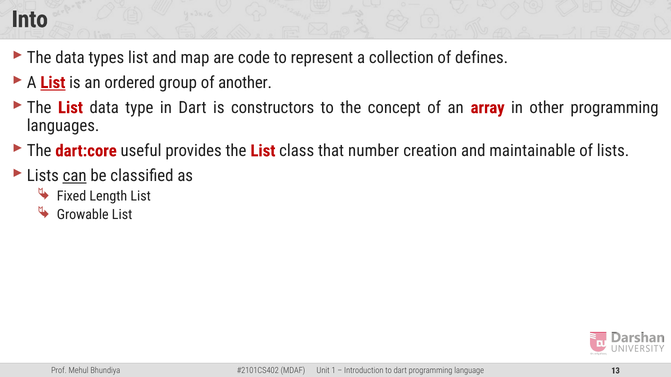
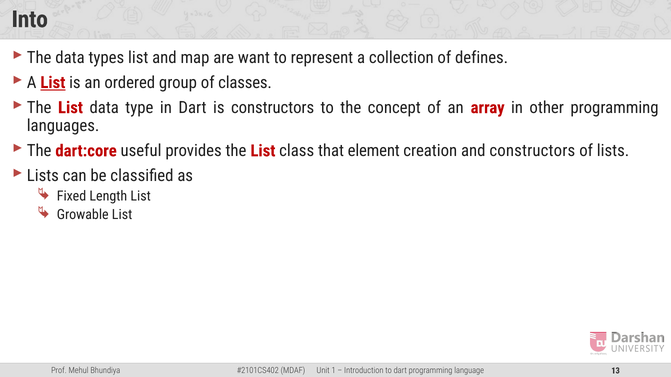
code: code -> want
another: another -> classes
number: number -> element
and maintainable: maintainable -> constructors
can underline: present -> none
